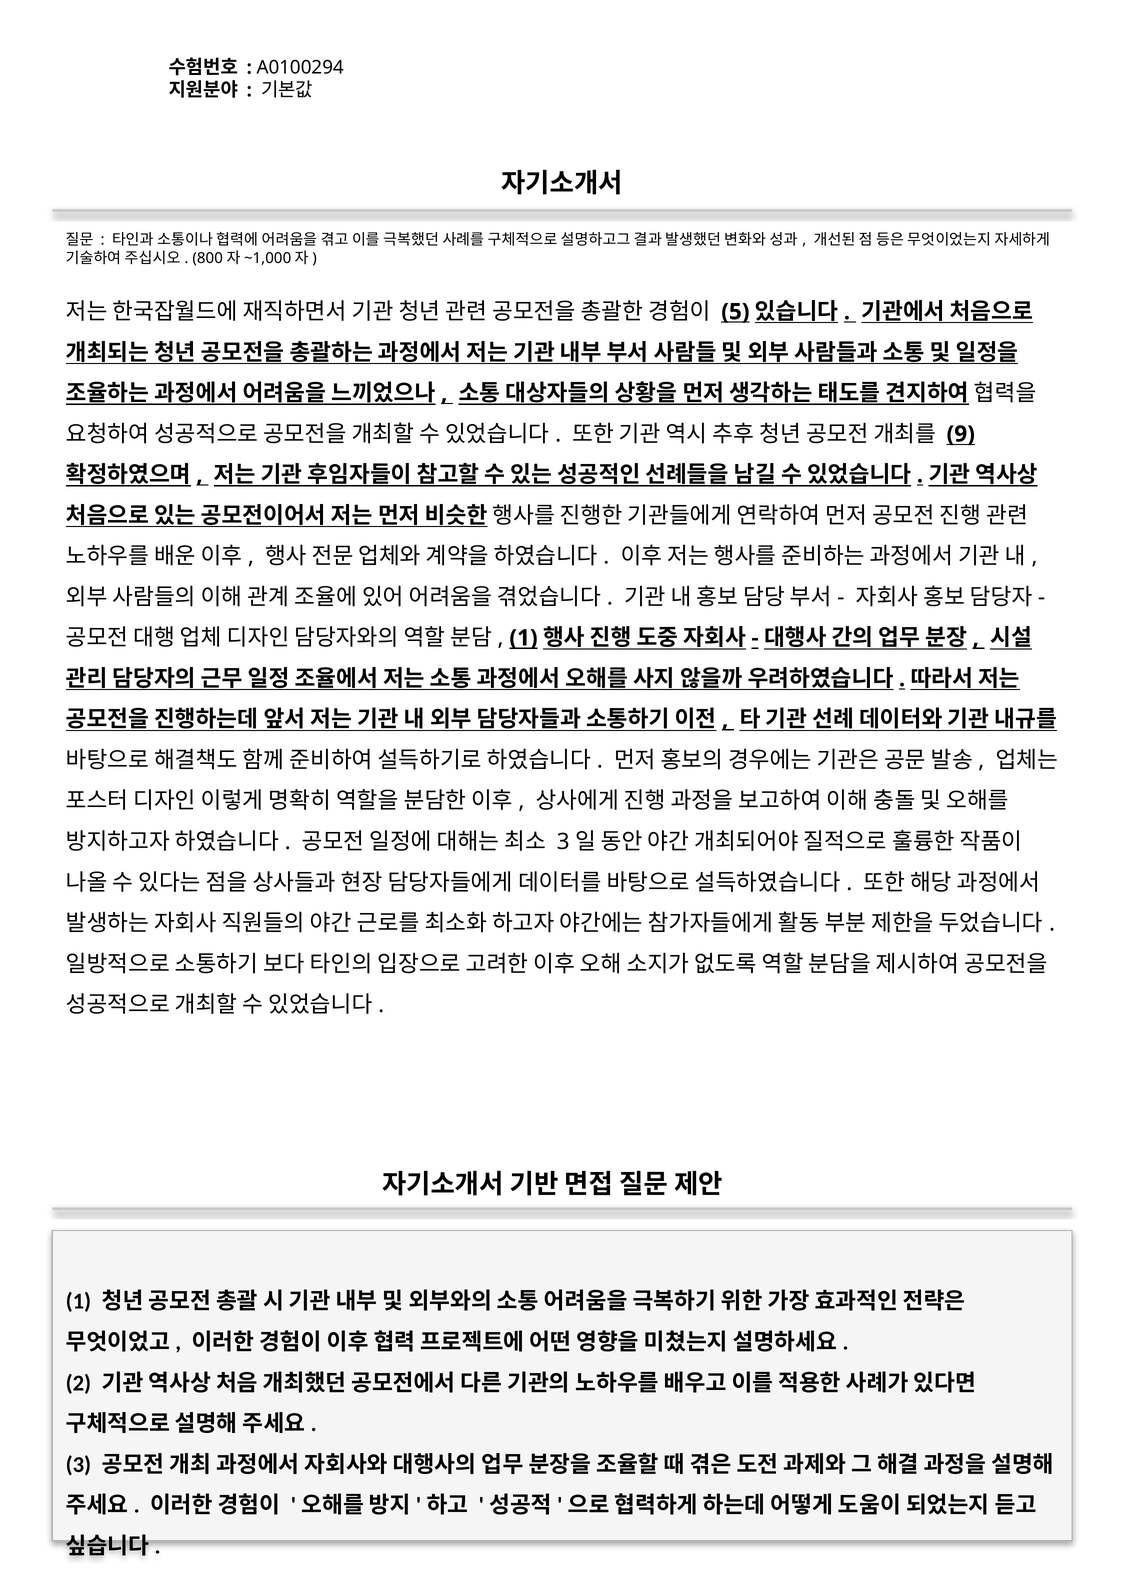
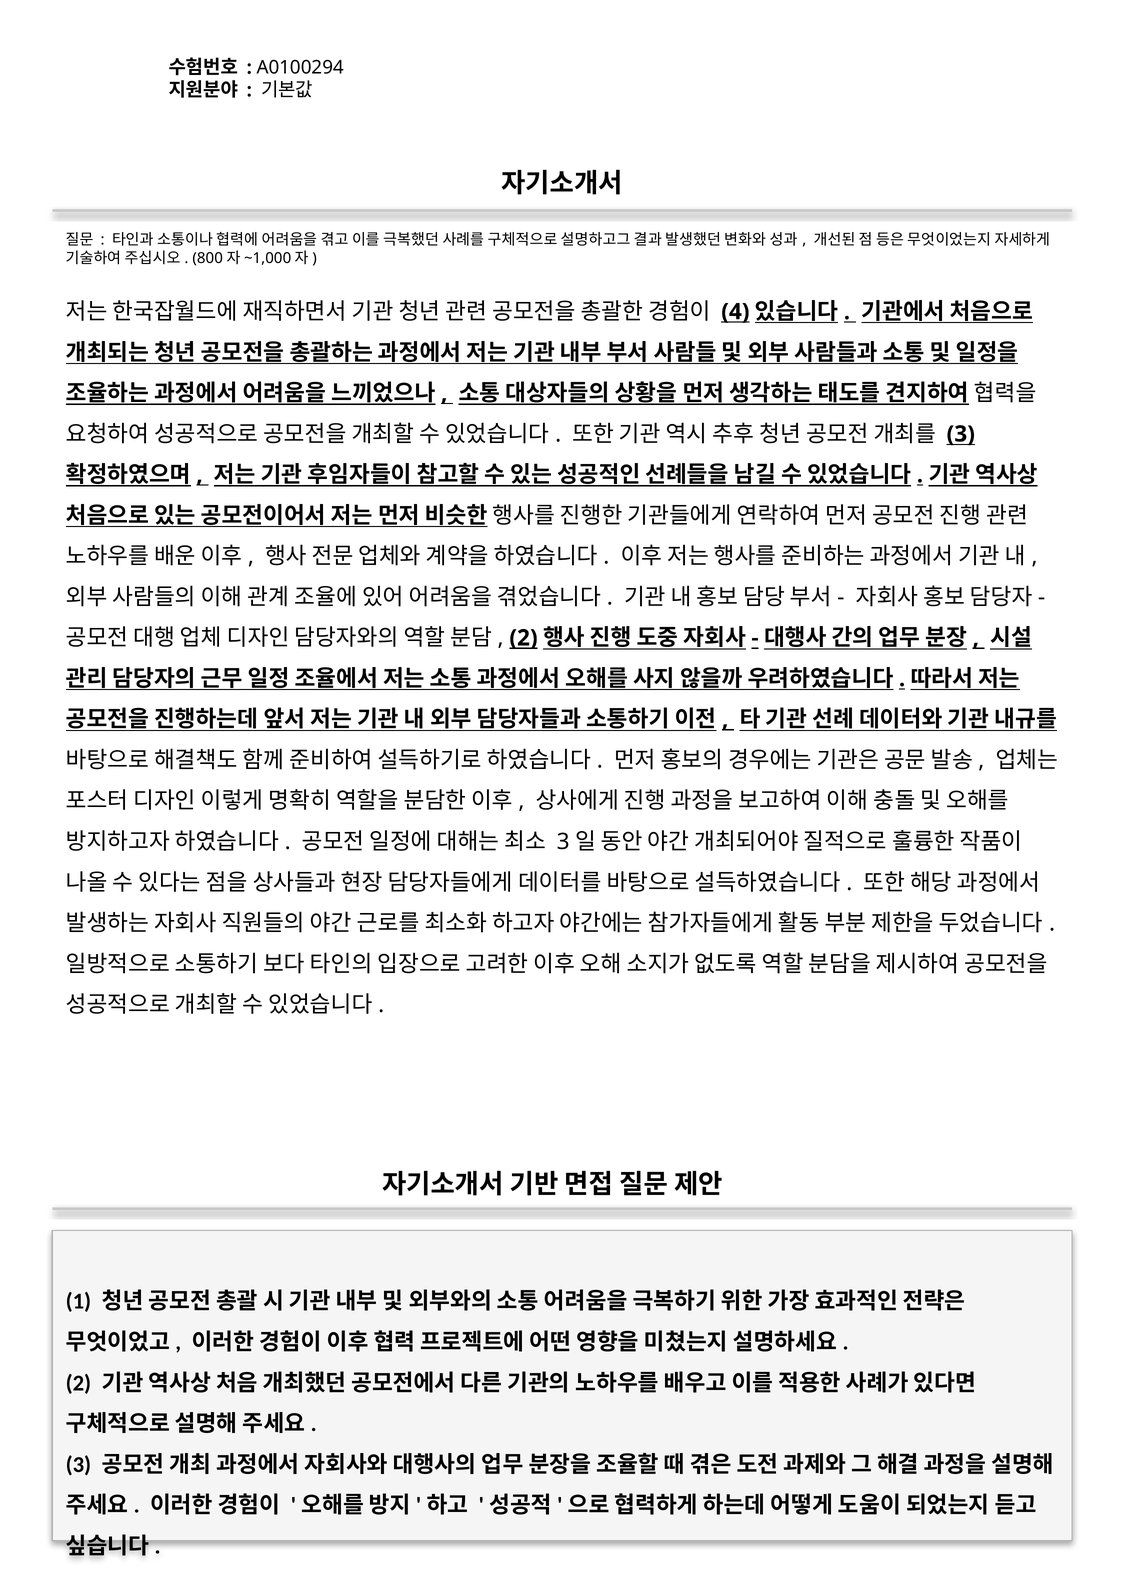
5: 5 -> 4
9 at (961, 434): 9 -> 3
1 at (524, 638): 1 -> 2
